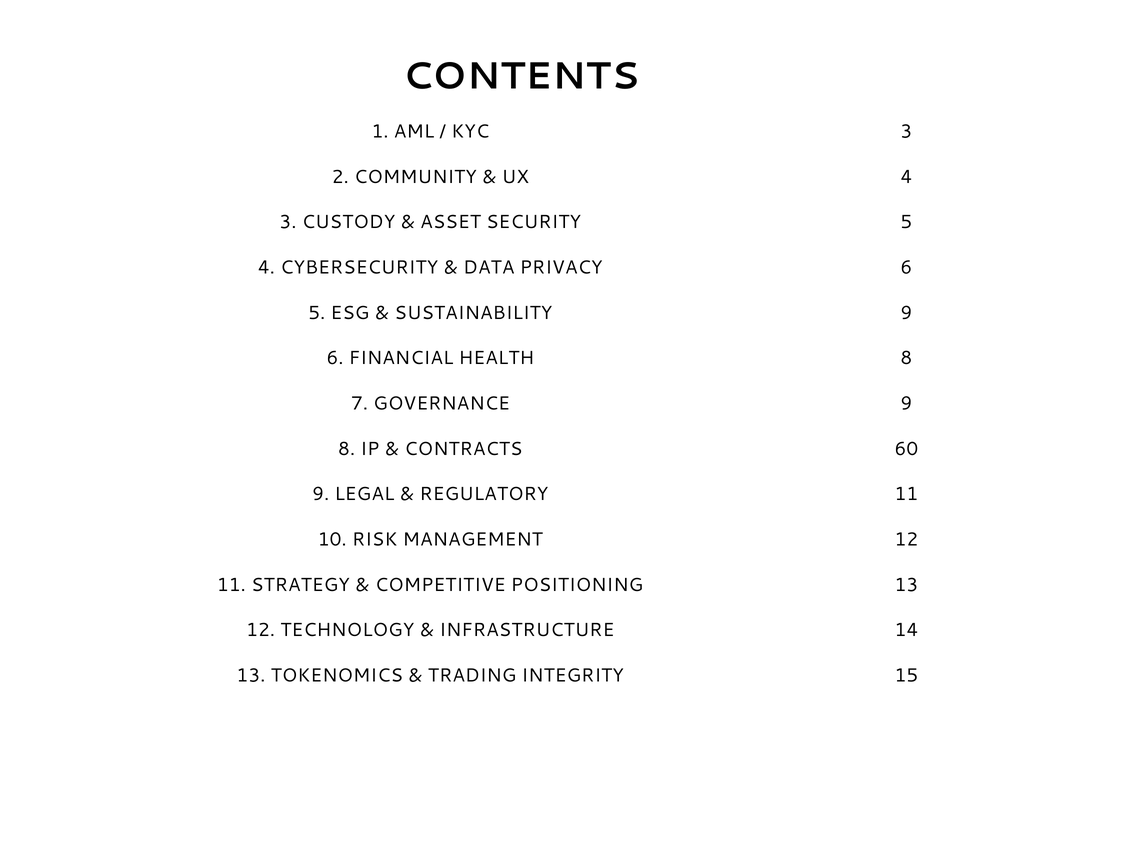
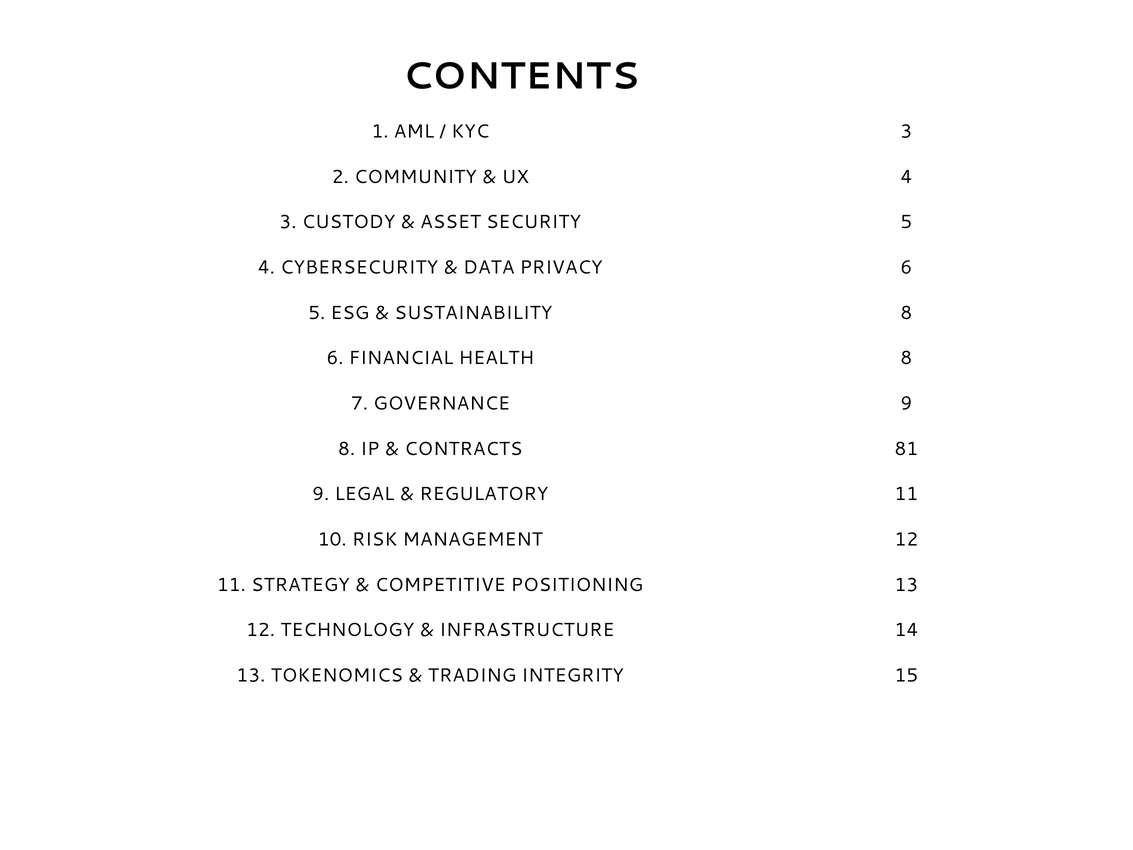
SUSTAINABILITY 9: 9 -> 8
60: 60 -> 81
